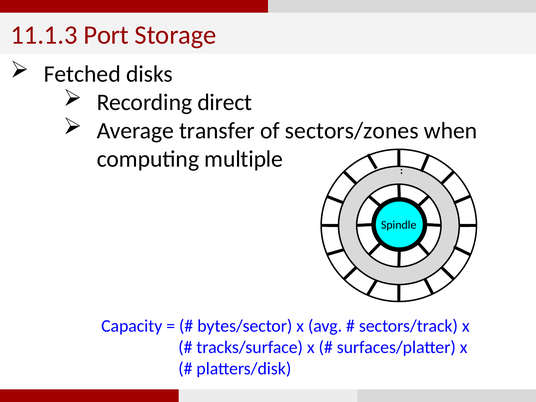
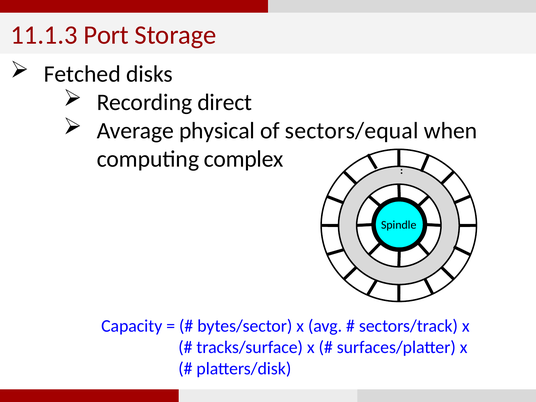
transfer: transfer -> physical
sectors/zones: sectors/zones -> sectors/equal
multiple: multiple -> complex
